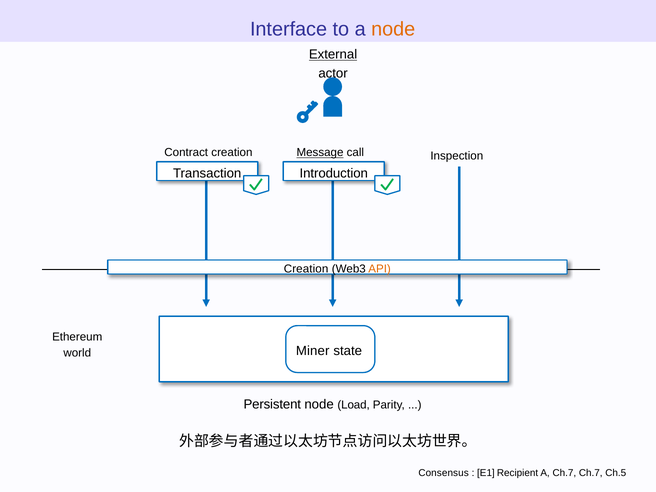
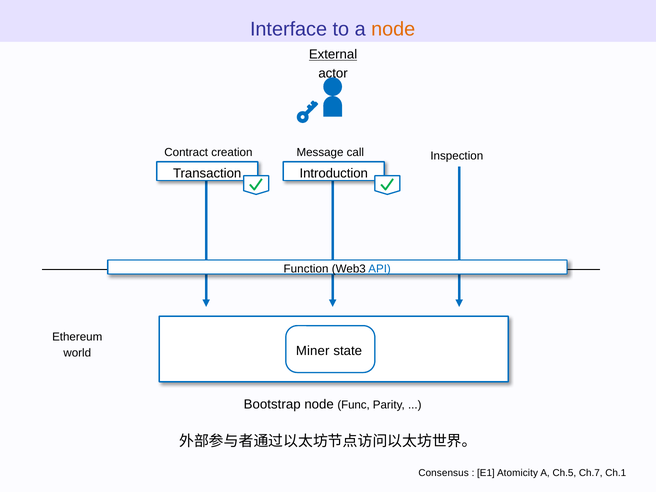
Message underline: present -> none
Creation at (306, 269): Creation -> Function
API colour: orange -> blue
Persistent: Persistent -> Bootstrap
Load: Load -> Func
Recipient: Recipient -> Atomicity
A Ch.7: Ch.7 -> Ch.5
Ch.5: Ch.5 -> Ch.1
